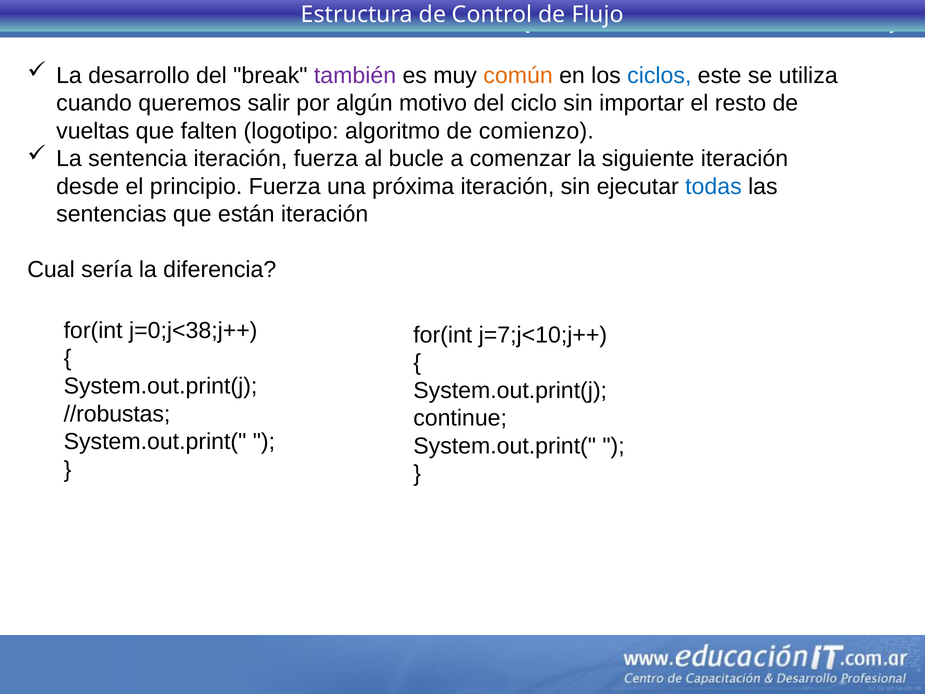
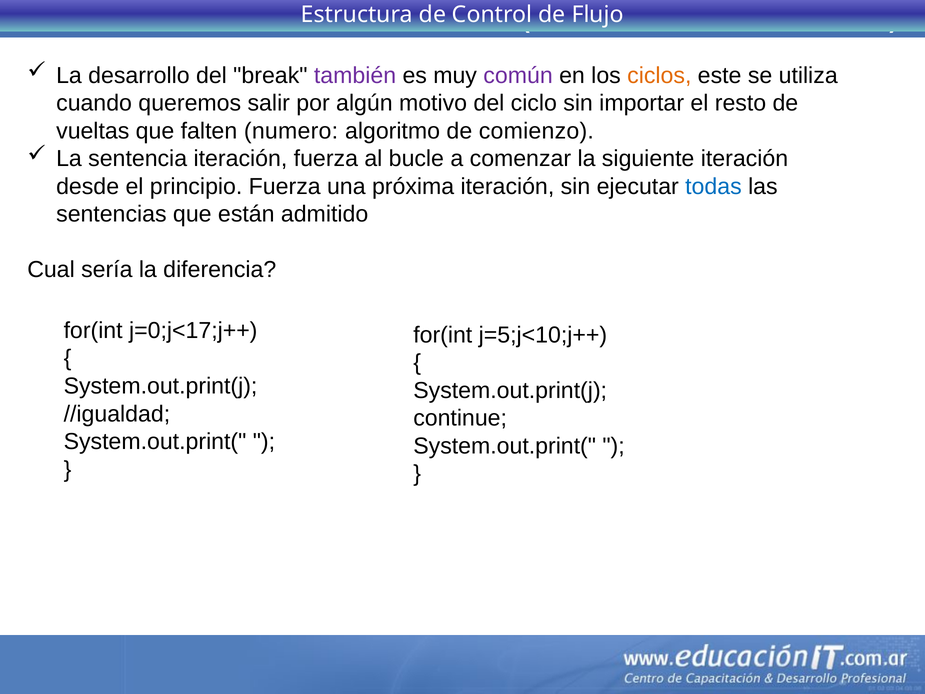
común colour: orange -> purple
ciclos colour: blue -> orange
falten logotipo: logotipo -> numero
están iteración: iteración -> admitido
j=0;j<38;j++: j=0;j<38;j++ -> j=0;j<17;j++
j=7;j<10;j++: j=7;j<10;j++ -> j=5;j<10;j++
//robustas: //robustas -> //igualdad
